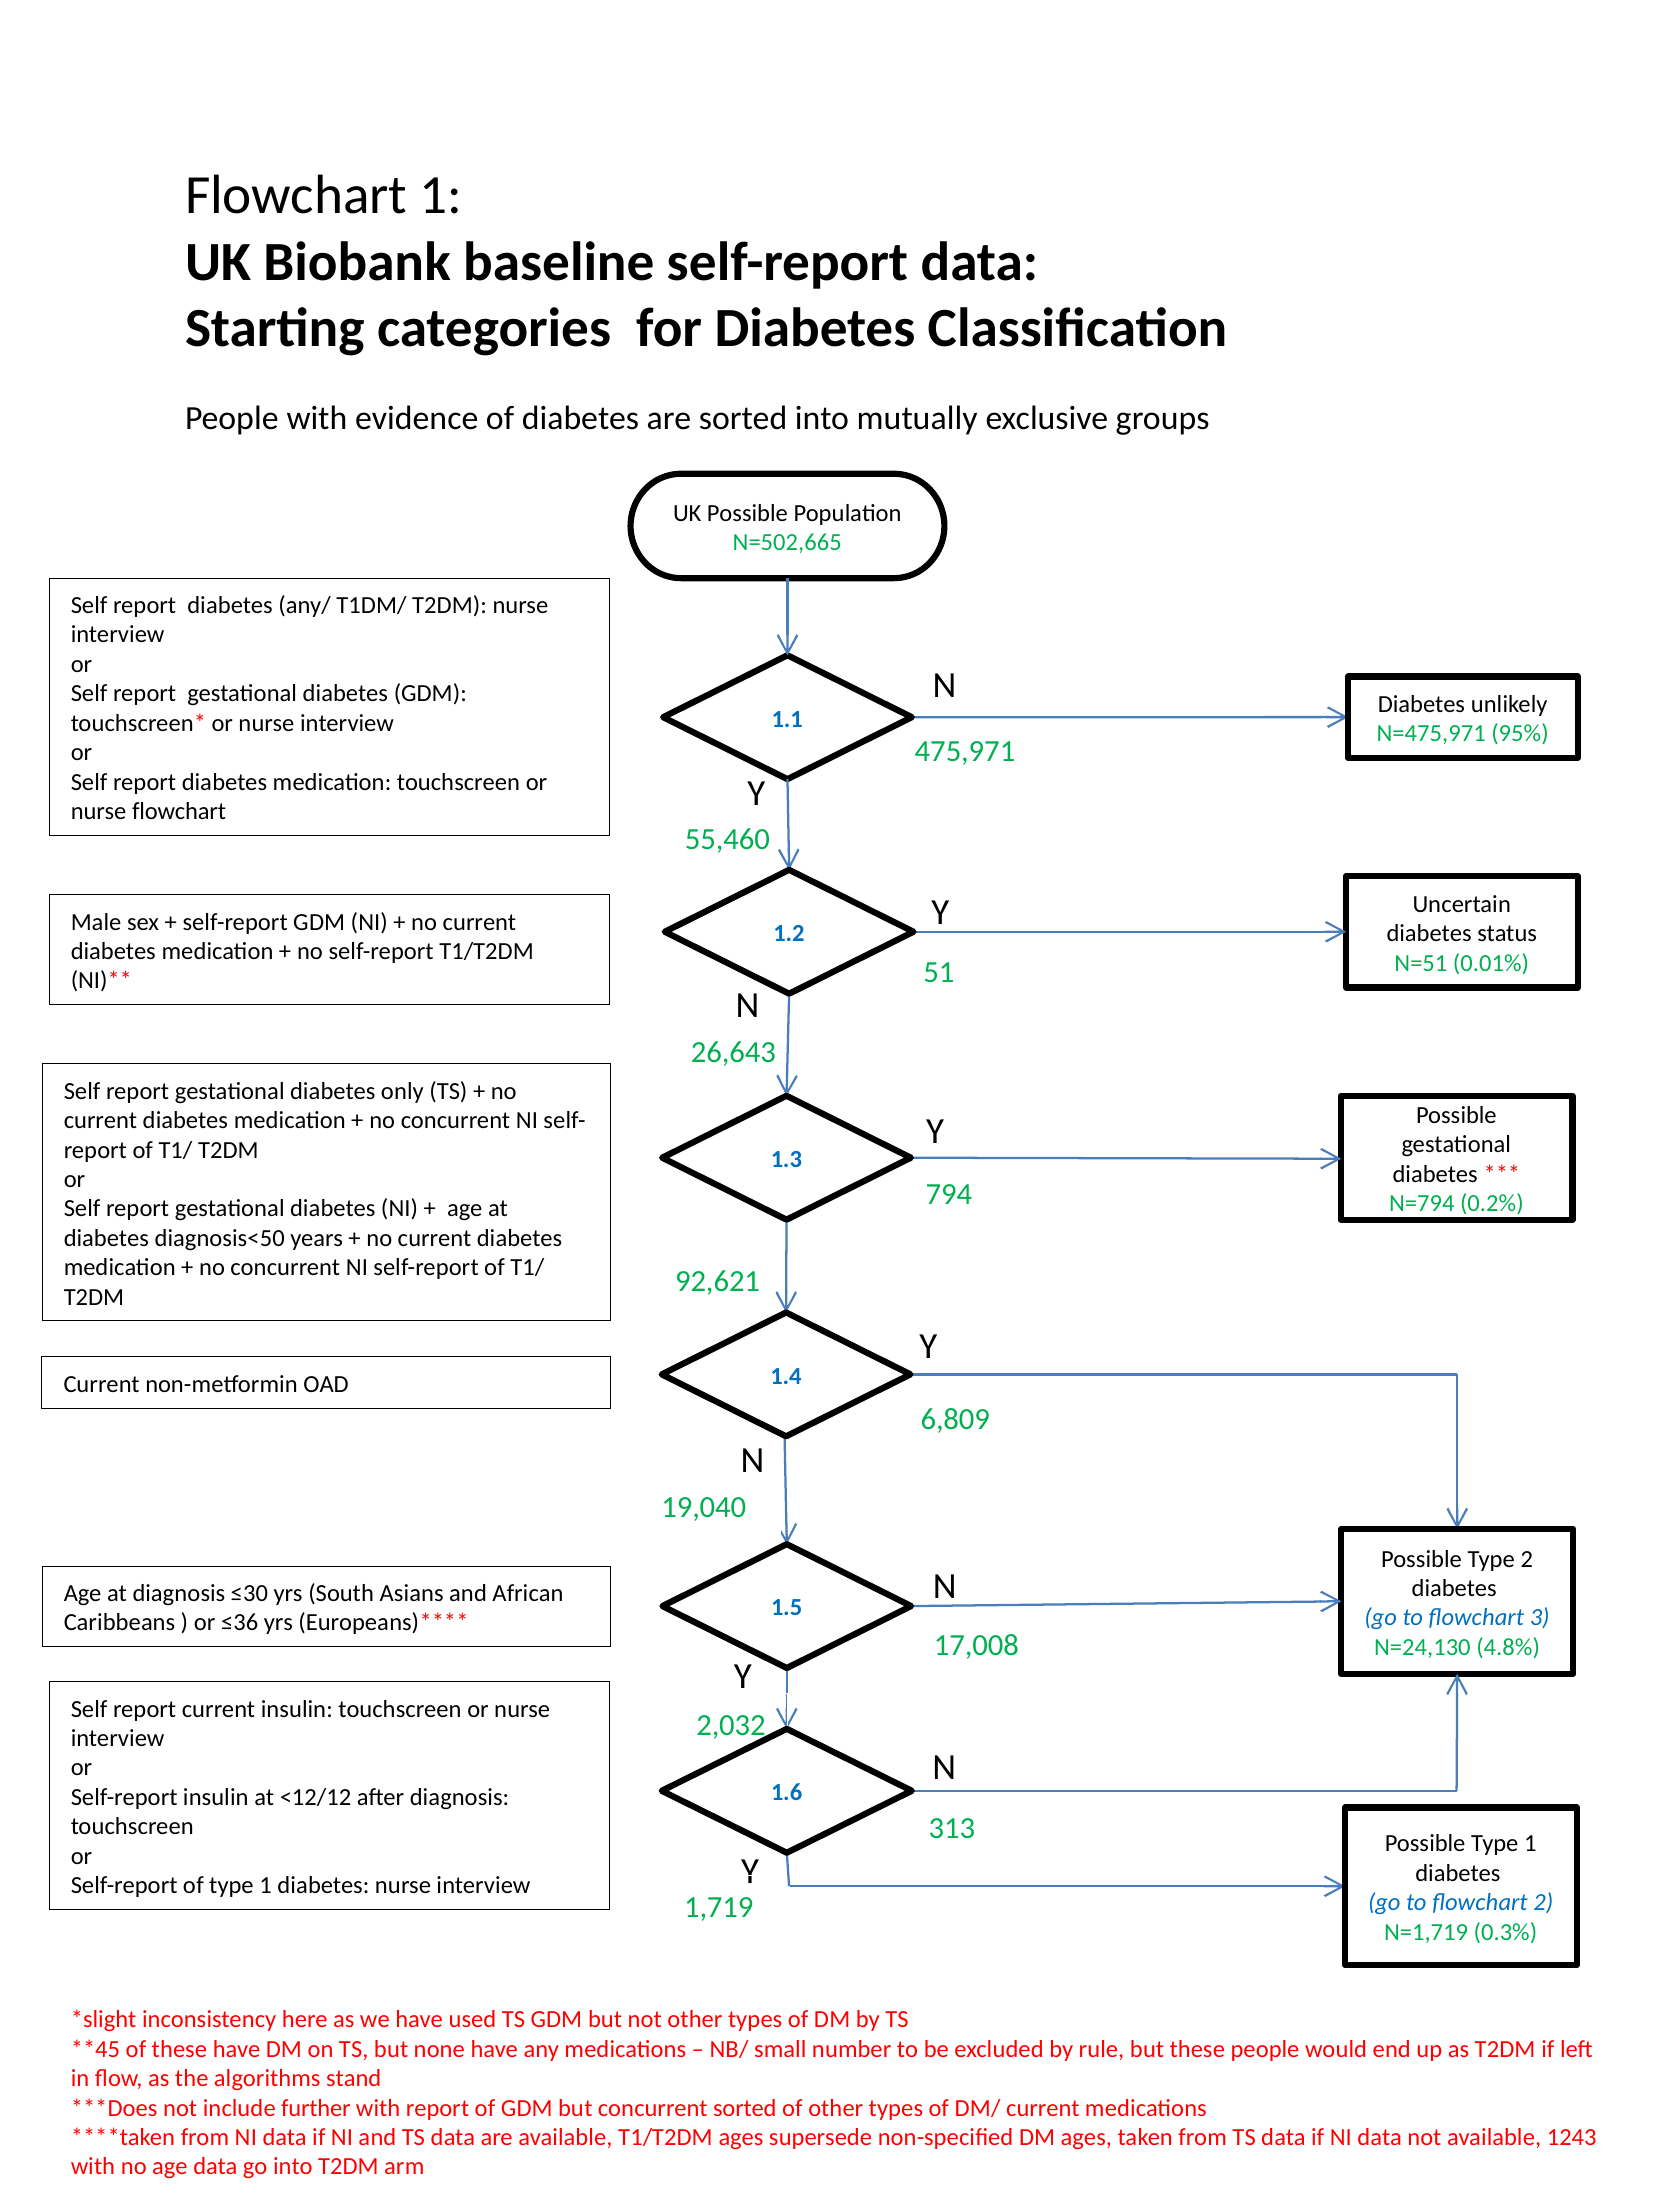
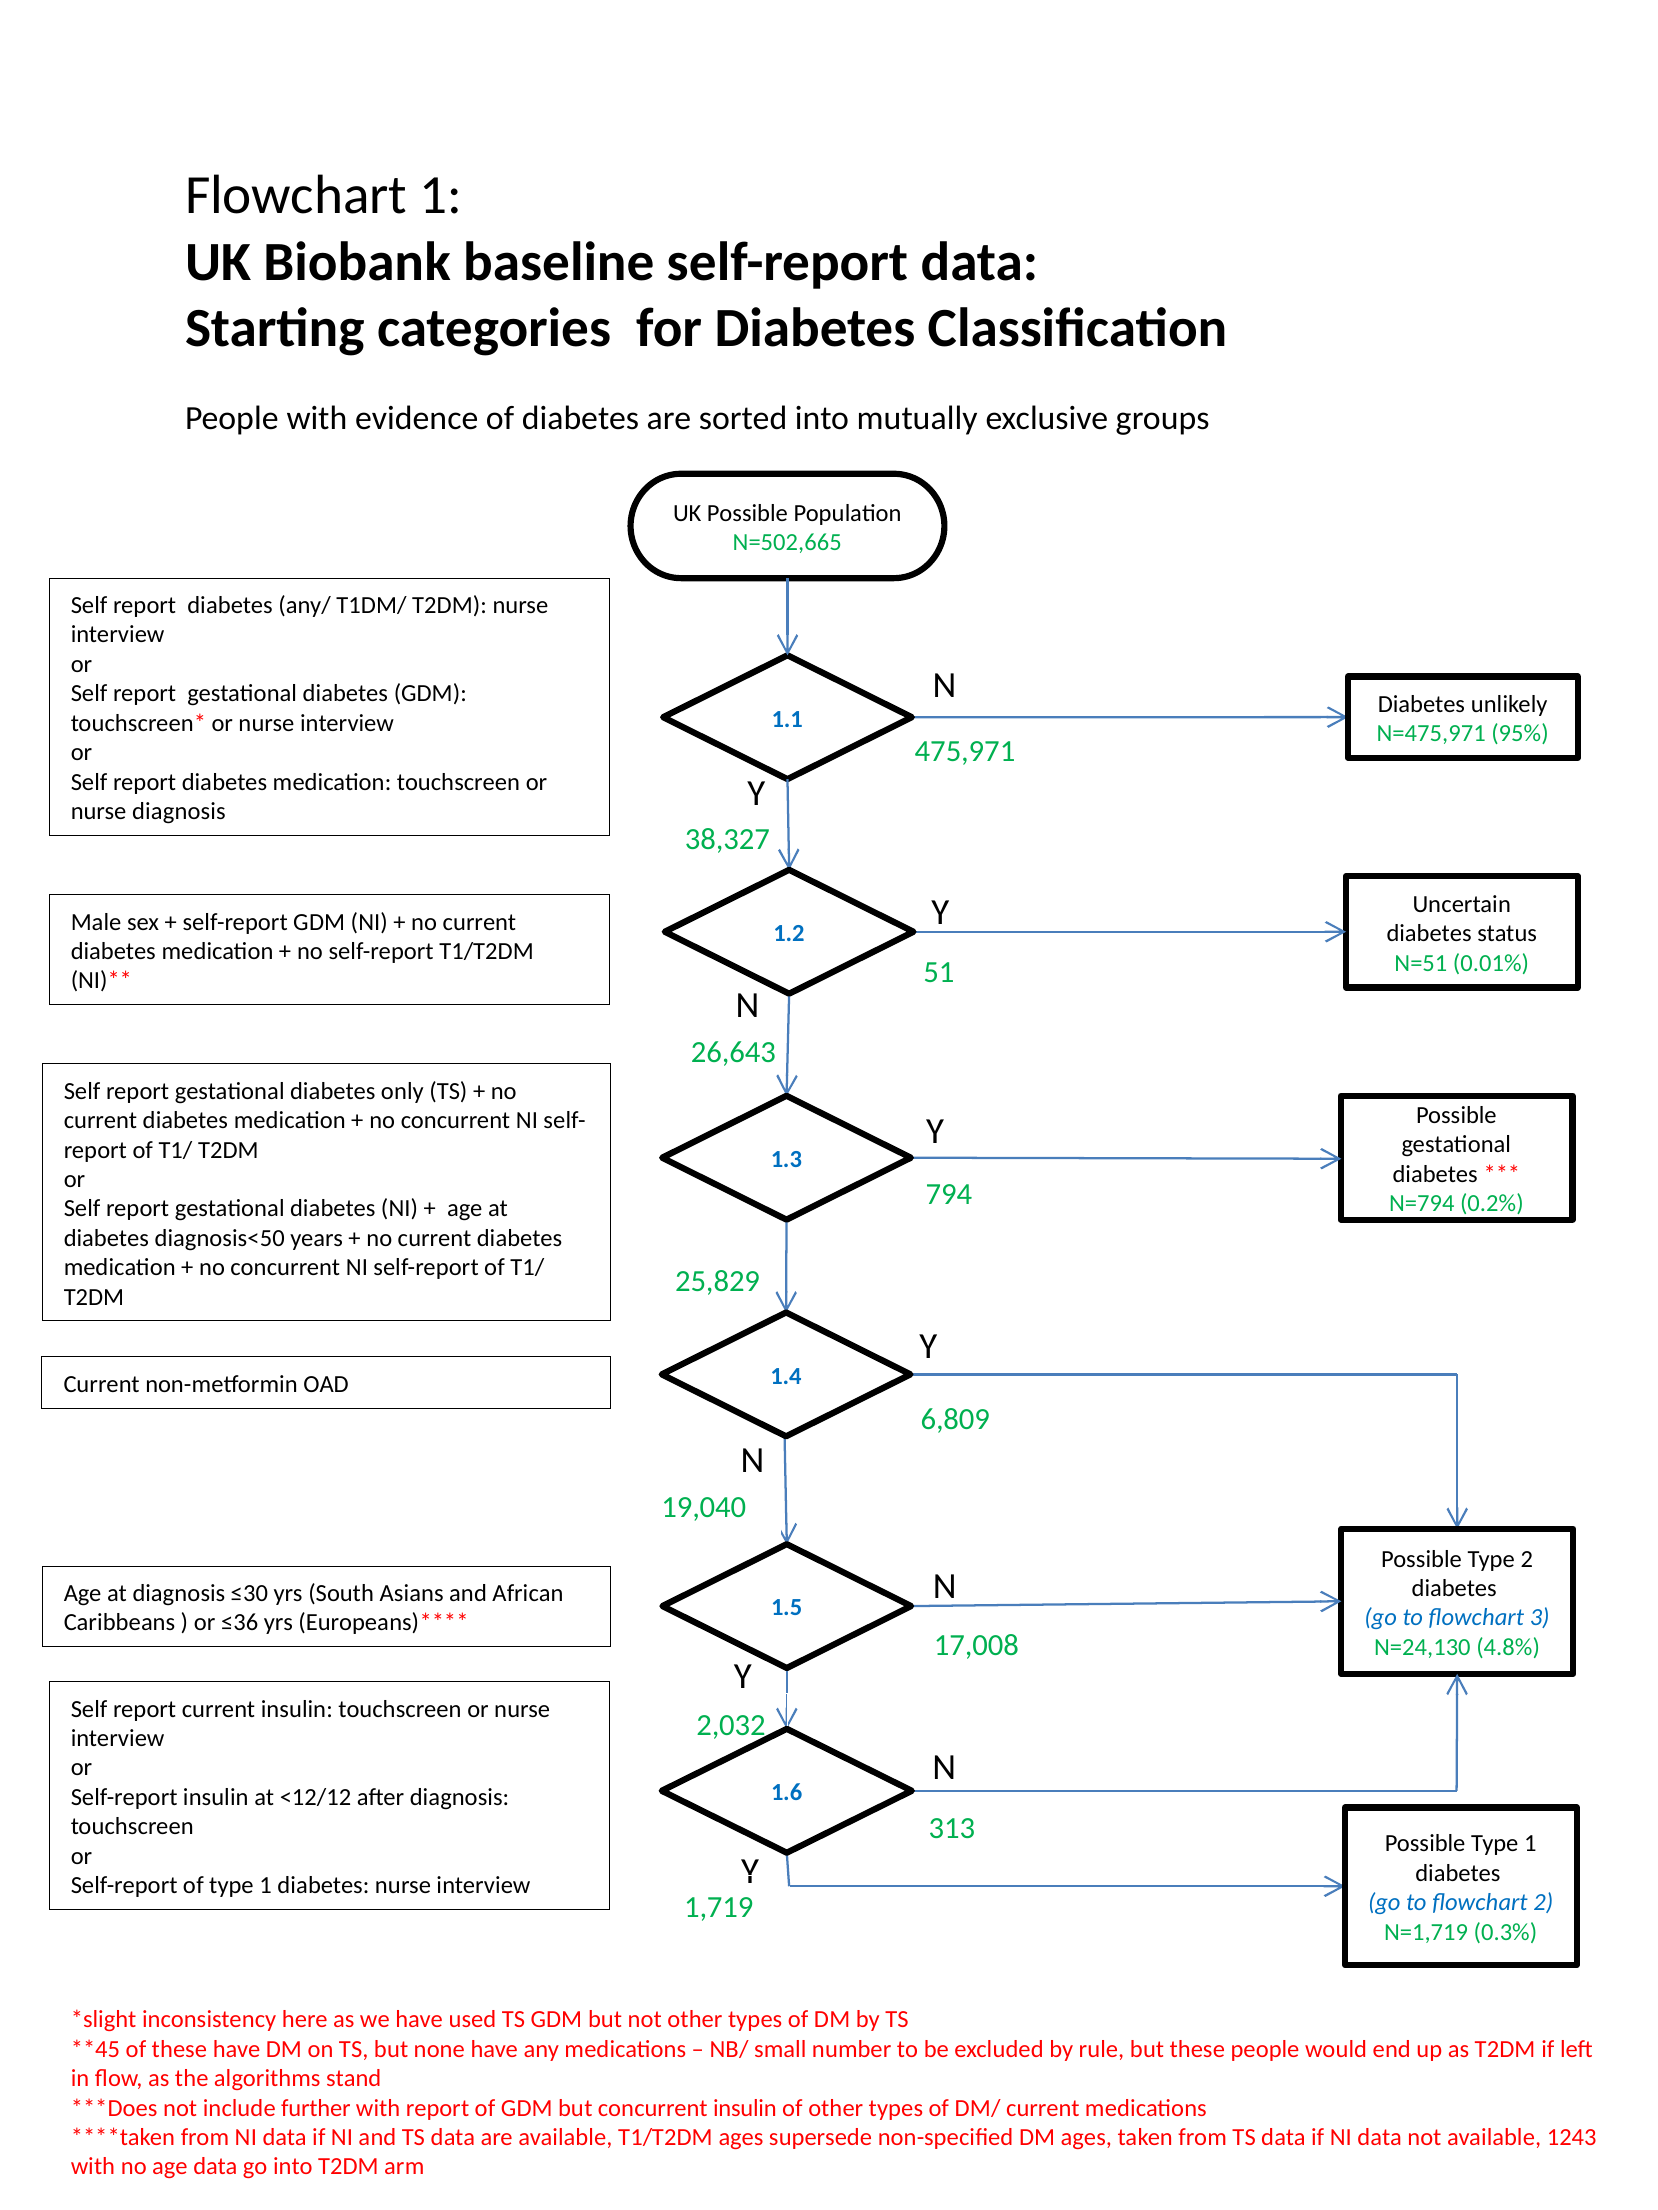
nurse flowchart: flowchart -> diagnosis
55,460: 55,460 -> 38,327
92,621: 92,621 -> 25,829
concurrent sorted: sorted -> insulin
